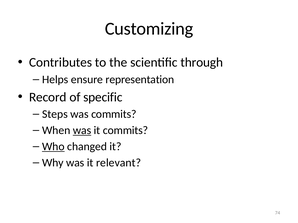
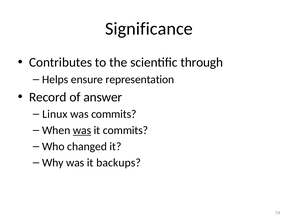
Customizing: Customizing -> Significance
specific: specific -> answer
Steps: Steps -> Linux
Who underline: present -> none
relevant: relevant -> backups
